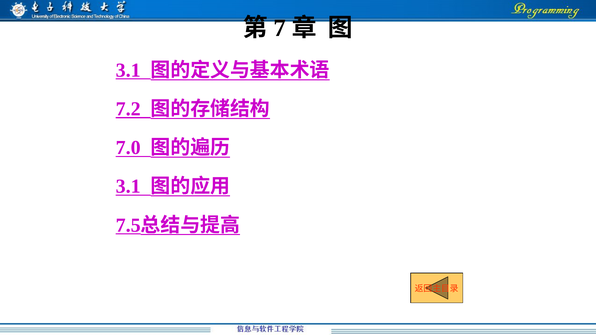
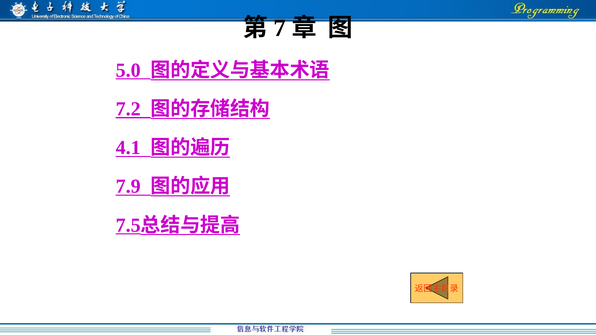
3.1 at (128, 70): 3.1 -> 5.0
7.0: 7.0 -> 4.1
3.1 at (128, 187): 3.1 -> 7.9
